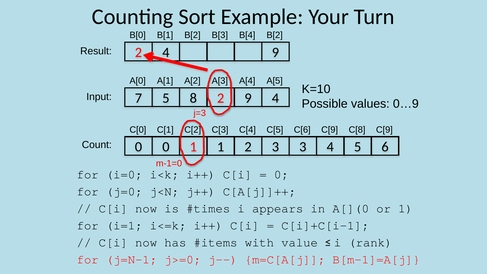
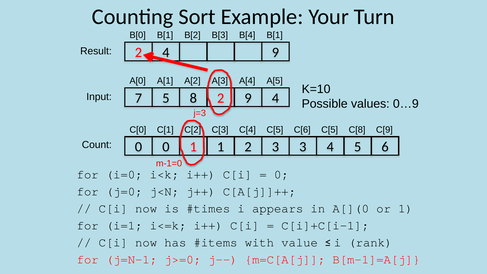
B[2 at (275, 35): B[2 -> B[1
C[9 at (330, 130): C[9 -> C[5
